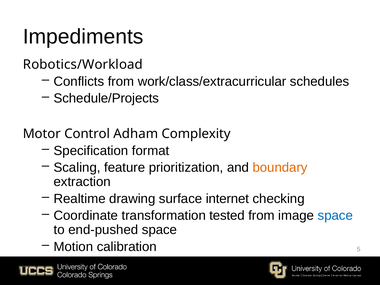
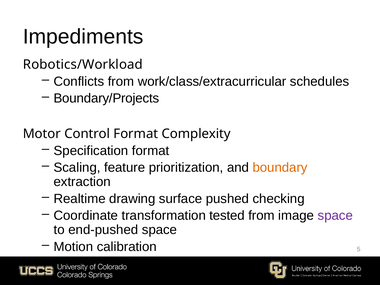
Schedule/Projects: Schedule/Projects -> Boundary/Projects
Control Adham: Adham -> Format
internet: internet -> pushed
space at (335, 216) colour: blue -> purple
